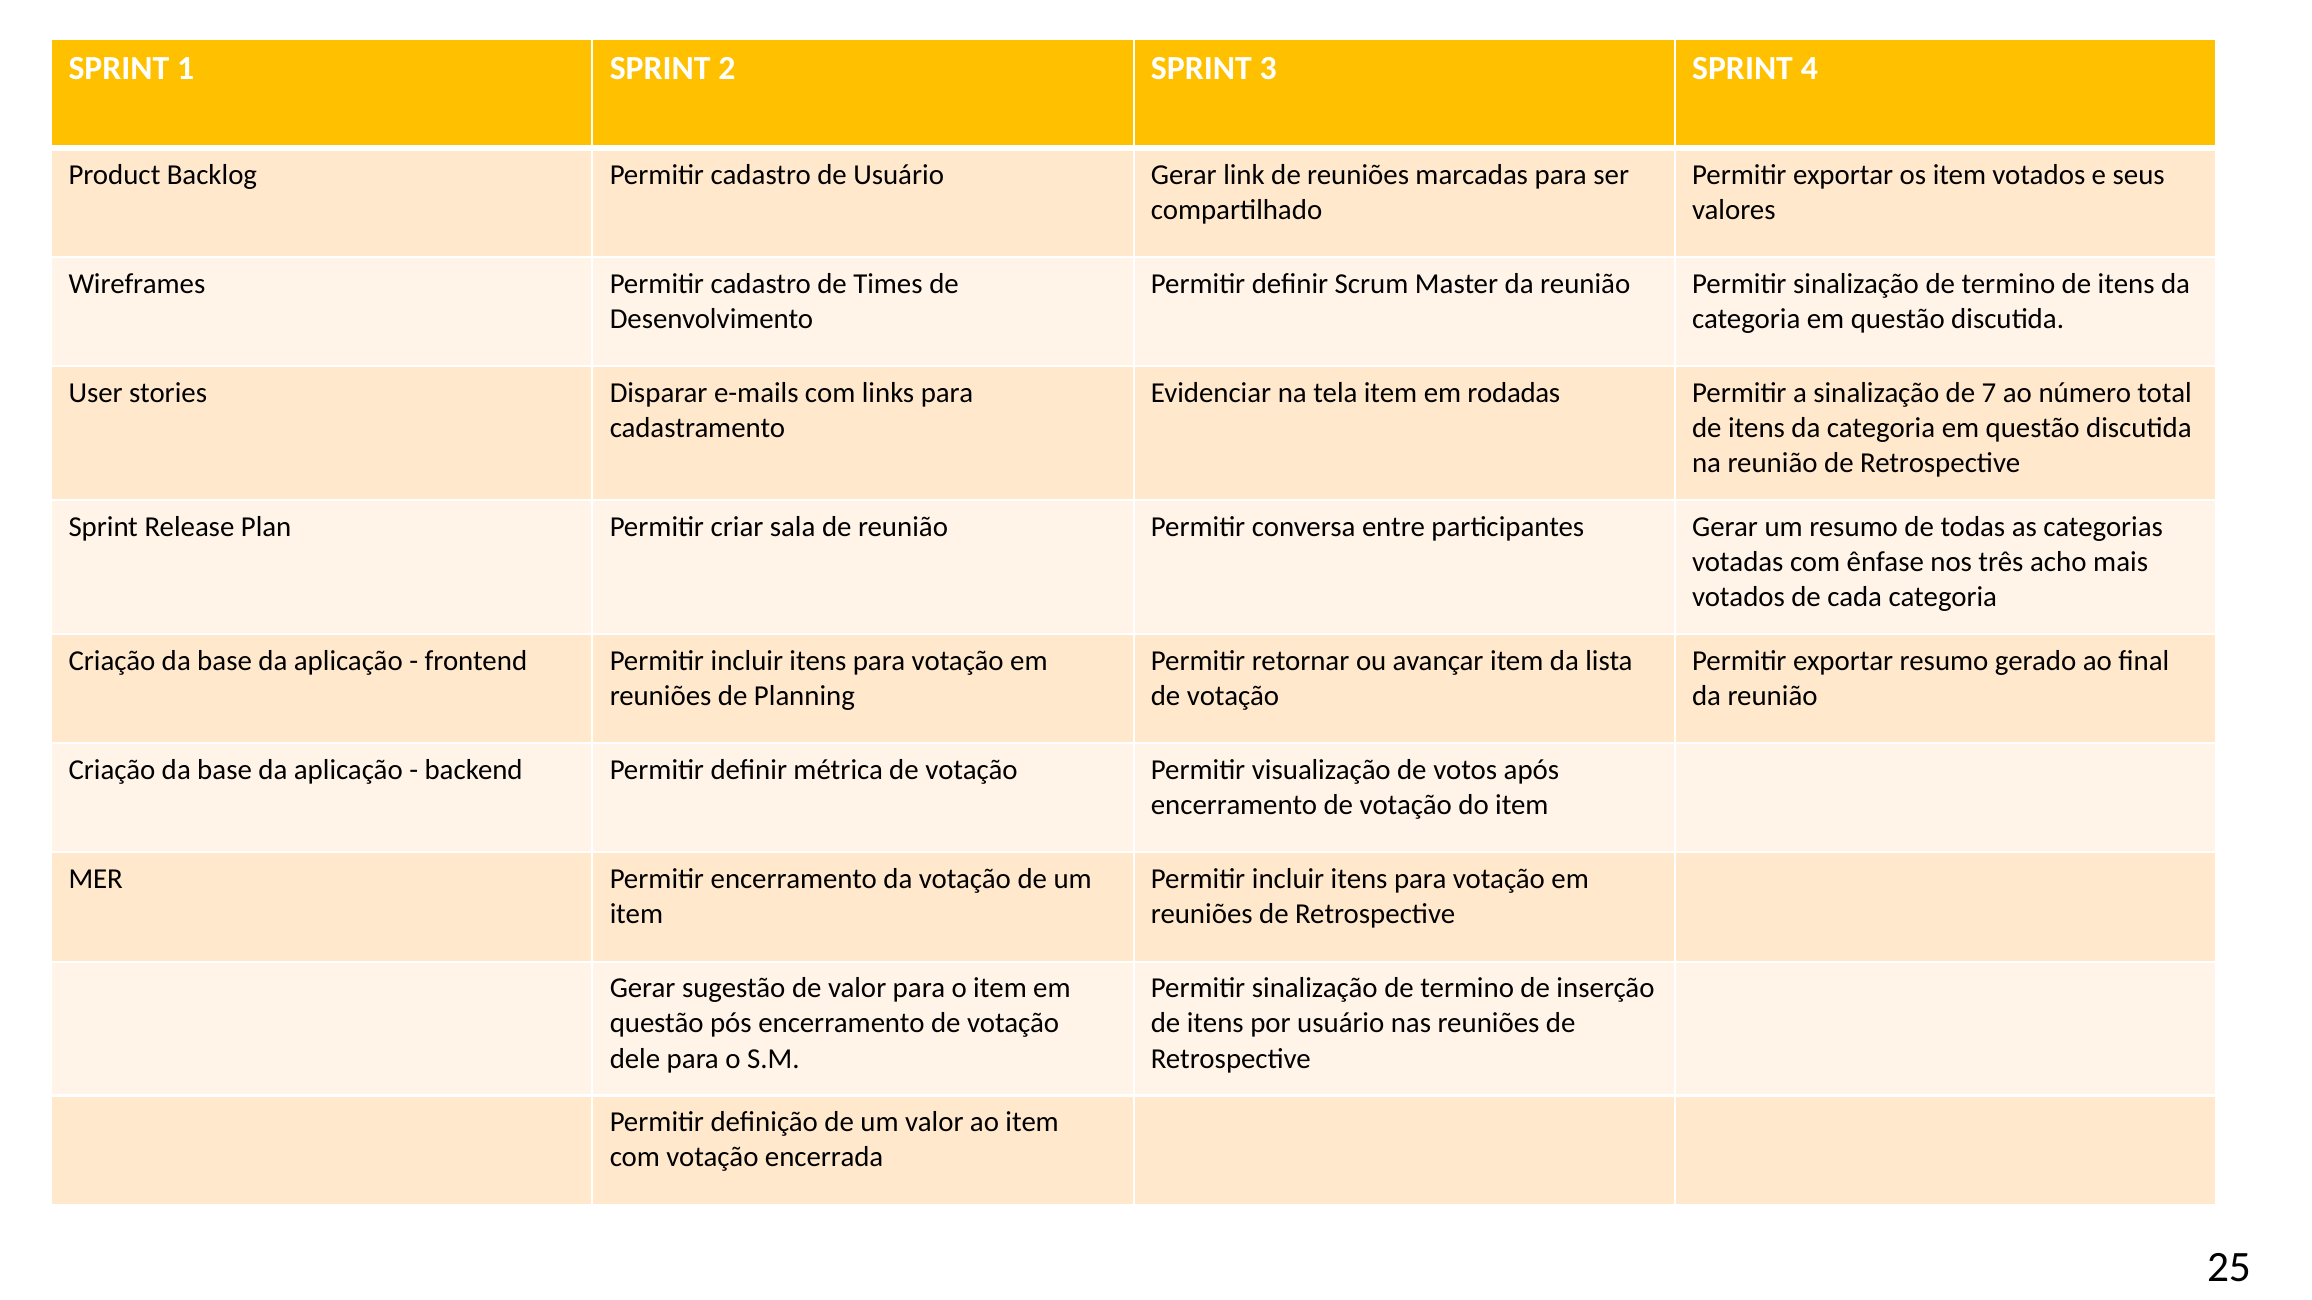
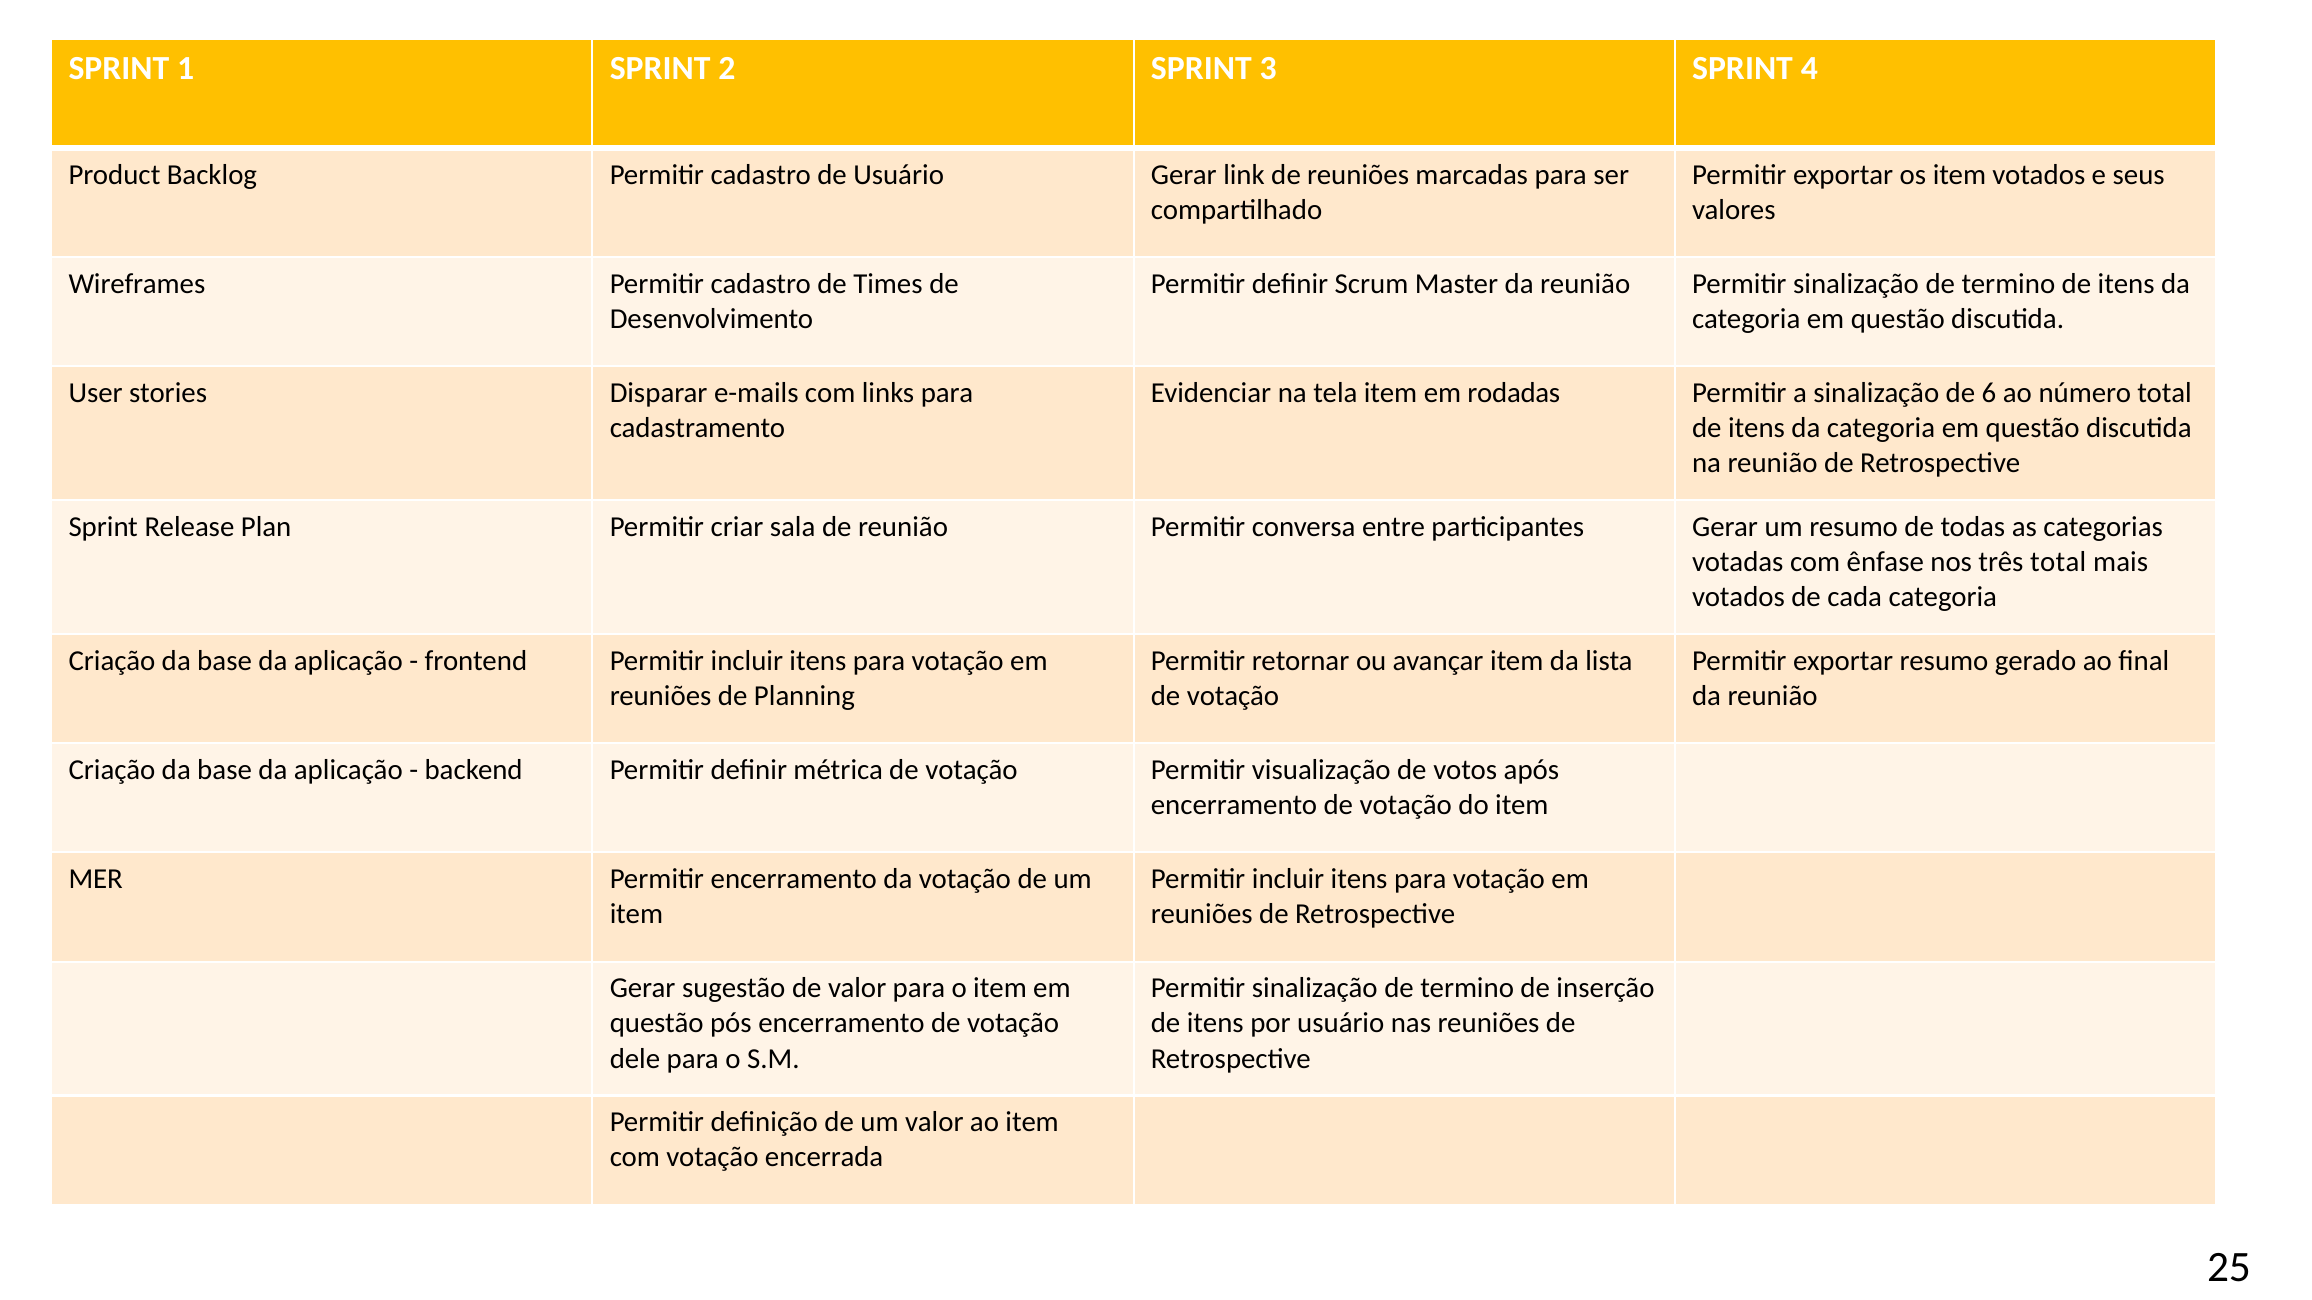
7: 7 -> 6
três acho: acho -> total
